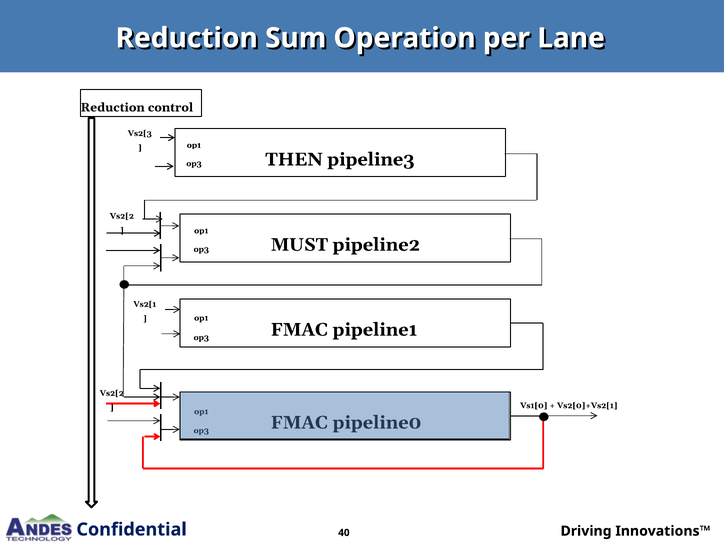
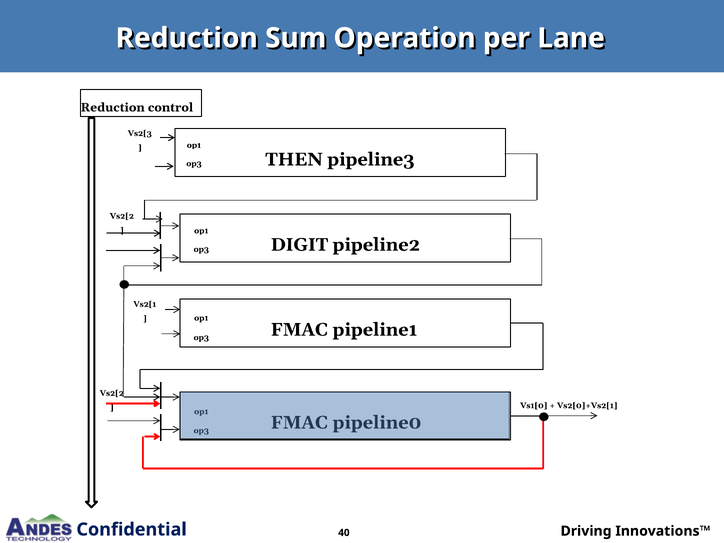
MUST: MUST -> DIGIT
